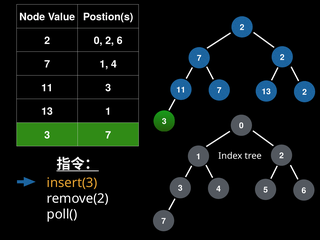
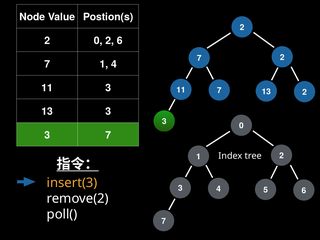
1 at (108, 112): 1 -> 3
